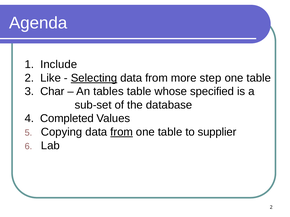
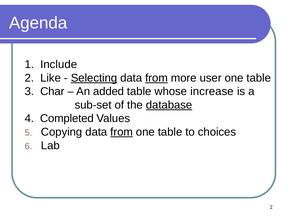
from at (157, 78) underline: none -> present
step: step -> user
tables: tables -> added
specified: specified -> increase
database underline: none -> present
supplier: supplier -> choices
